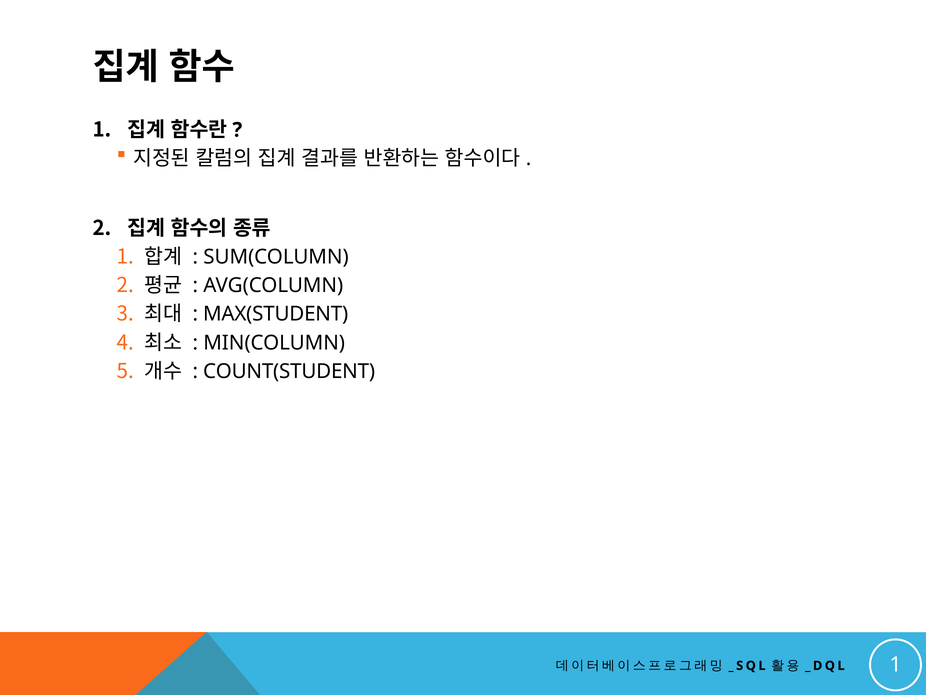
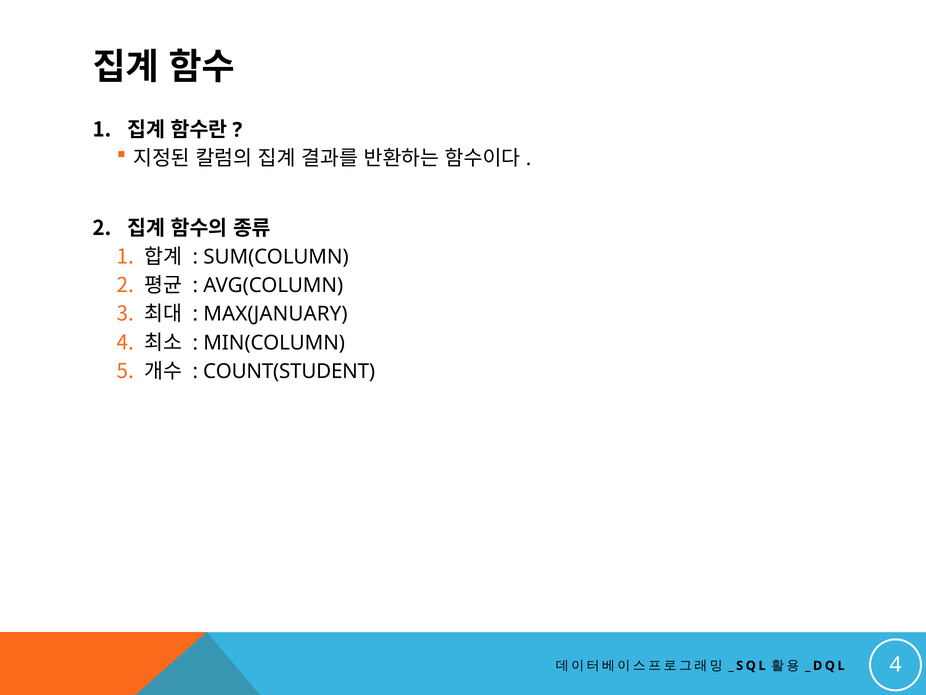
MAX(STUDENT: MAX(STUDENT -> MAX(JANUARY
1 at (896, 664): 1 -> 4
